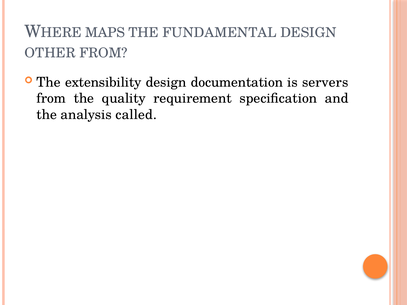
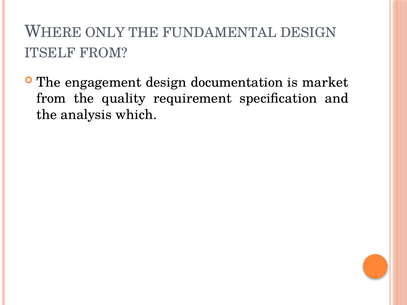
MAPS: MAPS -> ONLY
OTHER: OTHER -> ITSELF
extensibility: extensibility -> engagement
servers: servers -> market
called: called -> which
